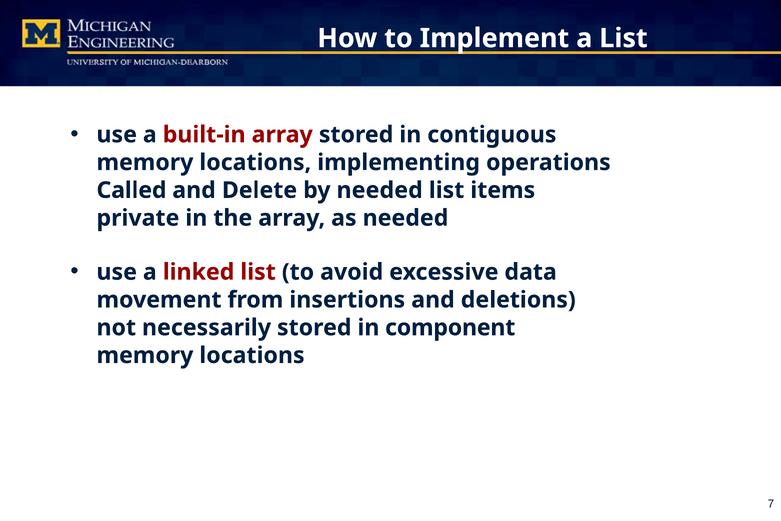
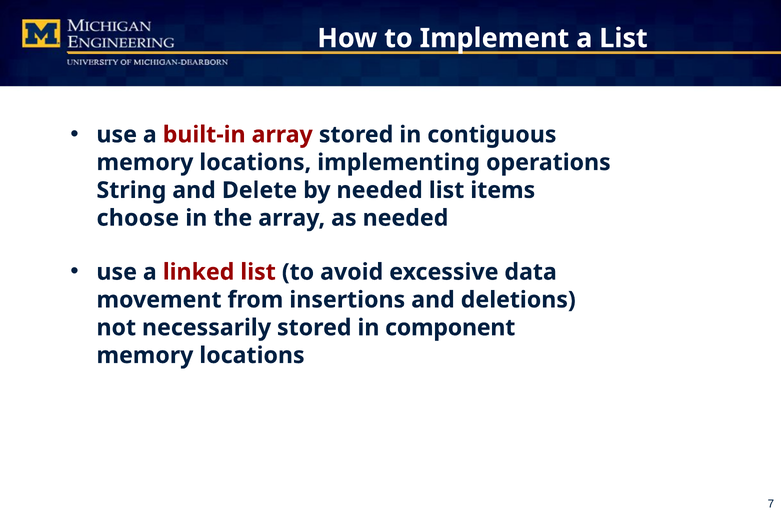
Called: Called -> String
private: private -> choose
